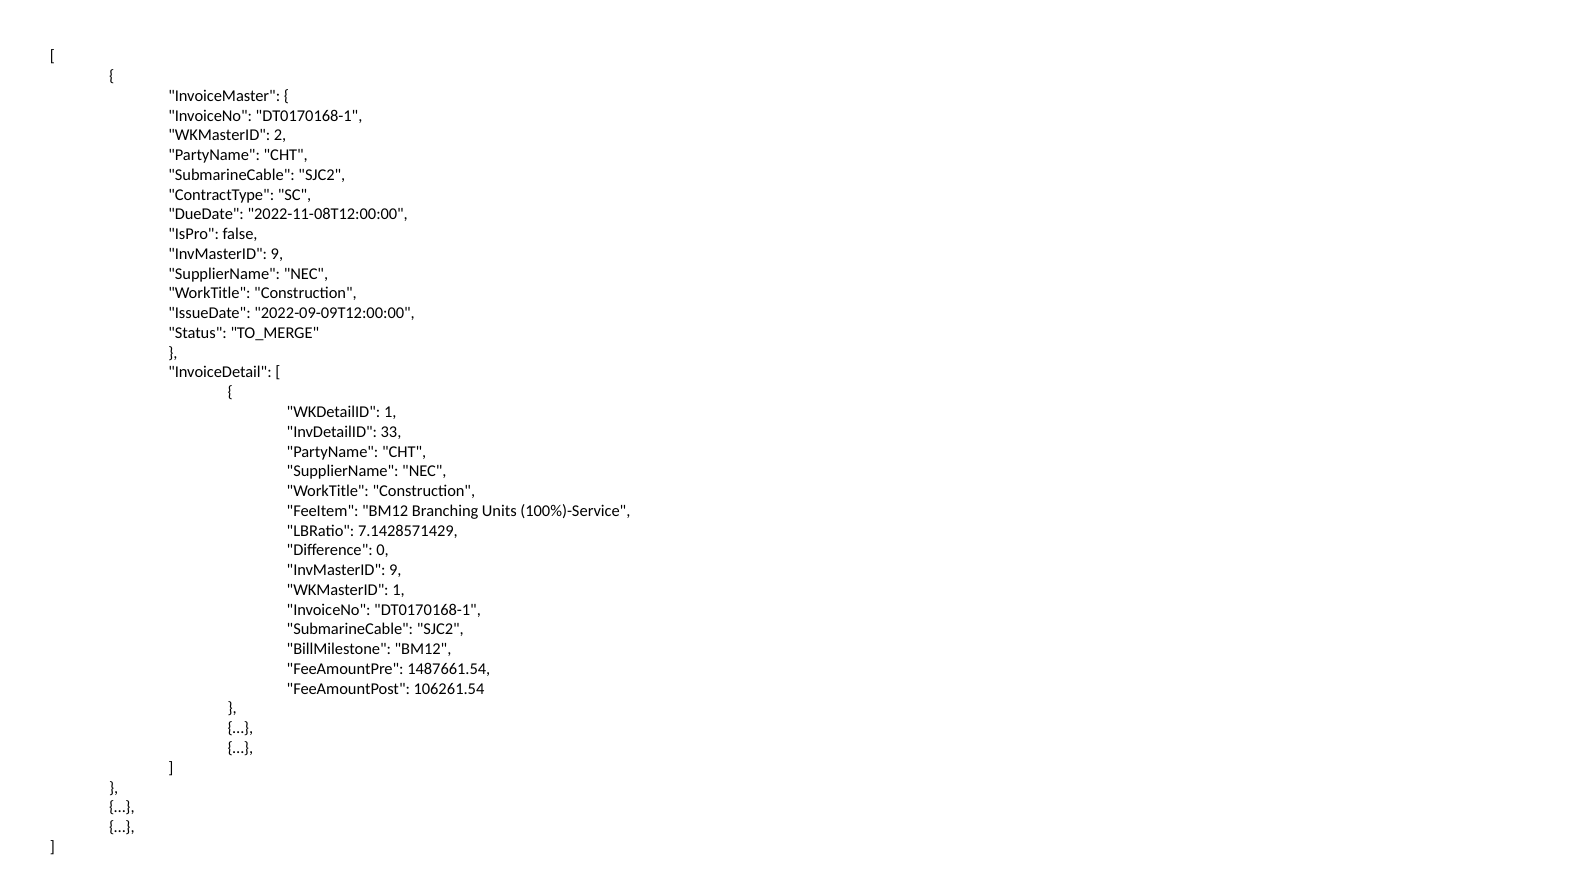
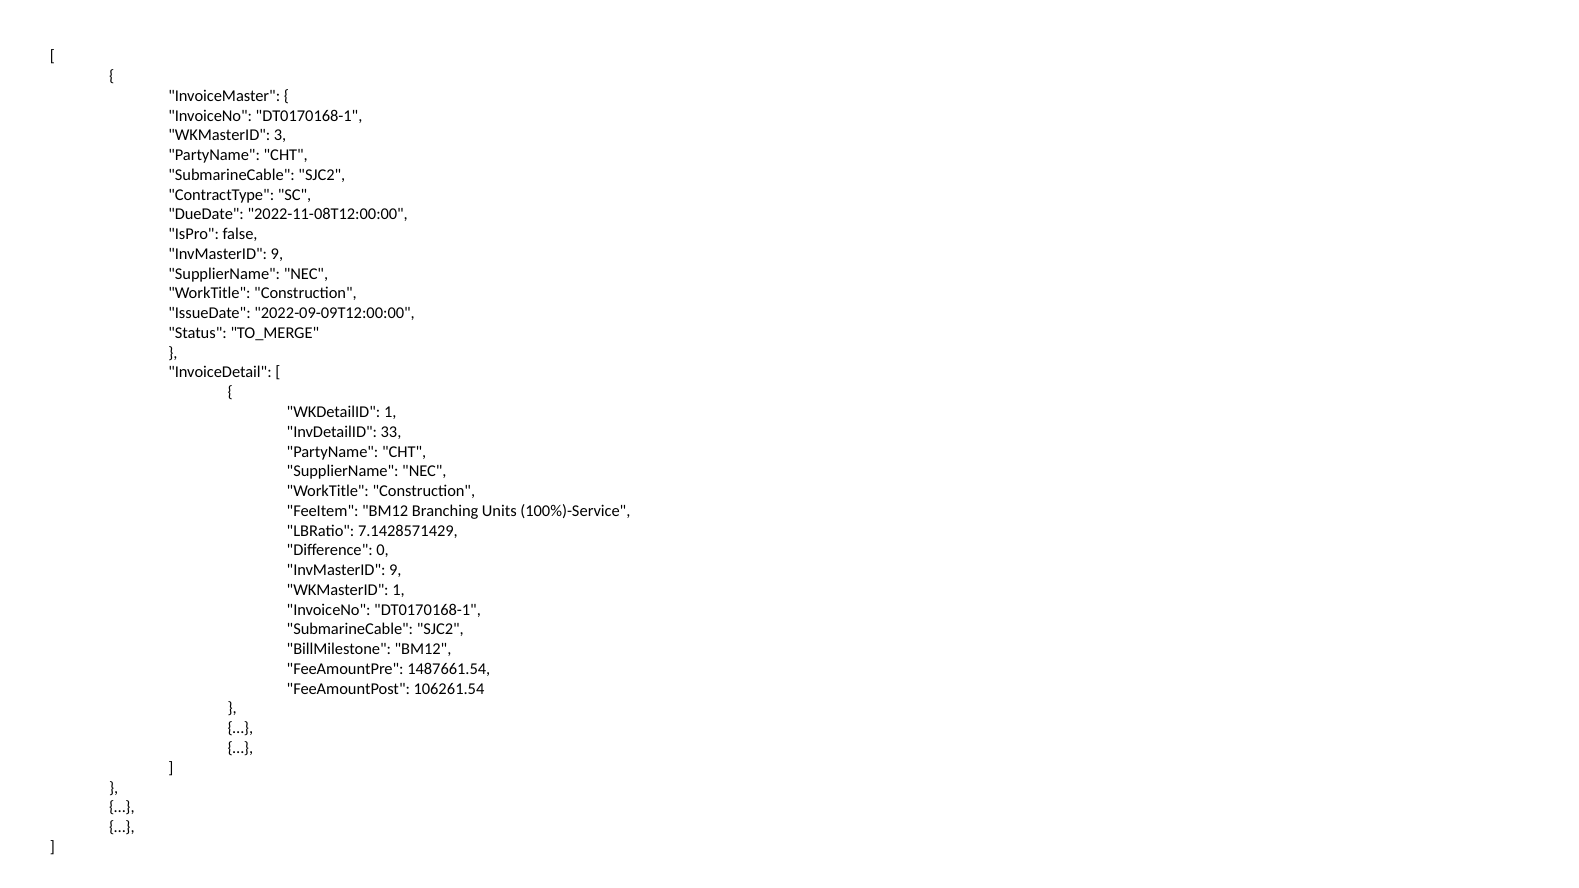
2: 2 -> 3
